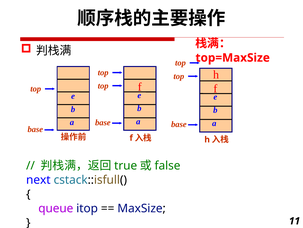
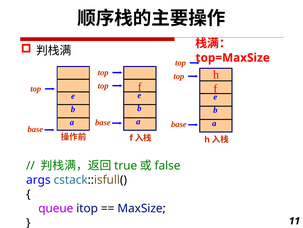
next: next -> args
